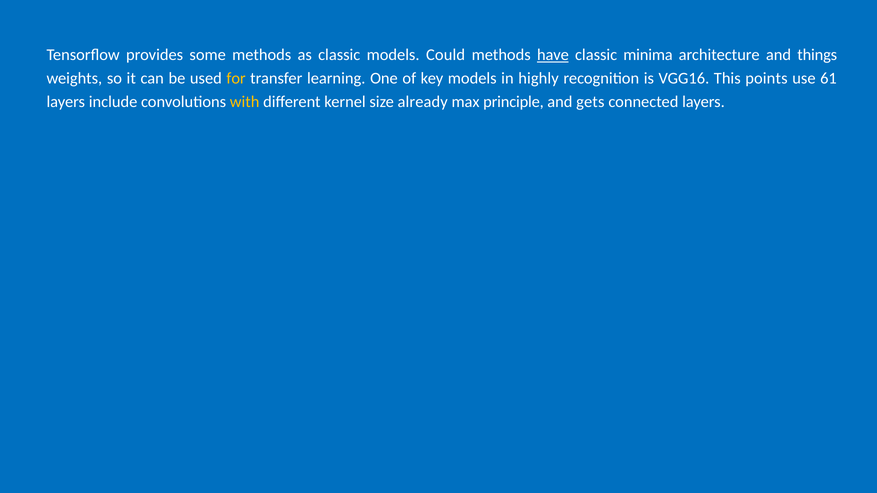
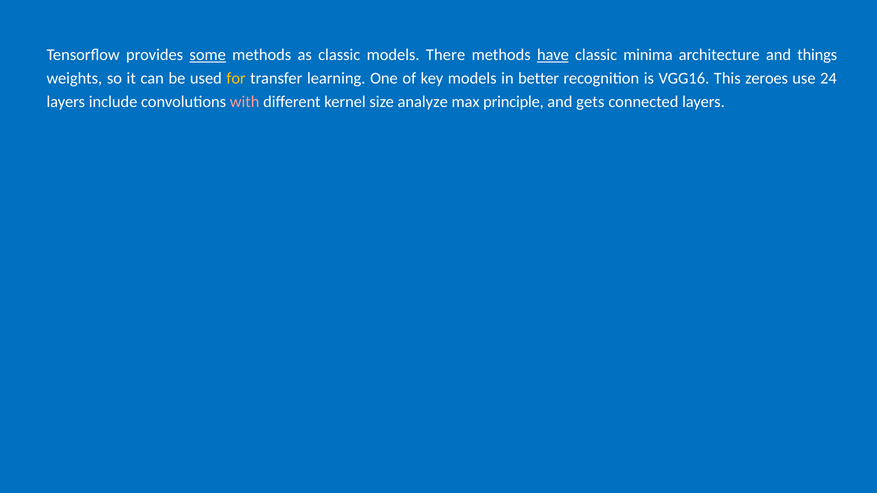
some underline: none -> present
Could: Could -> There
highly: highly -> better
points: points -> zeroes
61: 61 -> 24
with colour: yellow -> pink
already: already -> analyze
